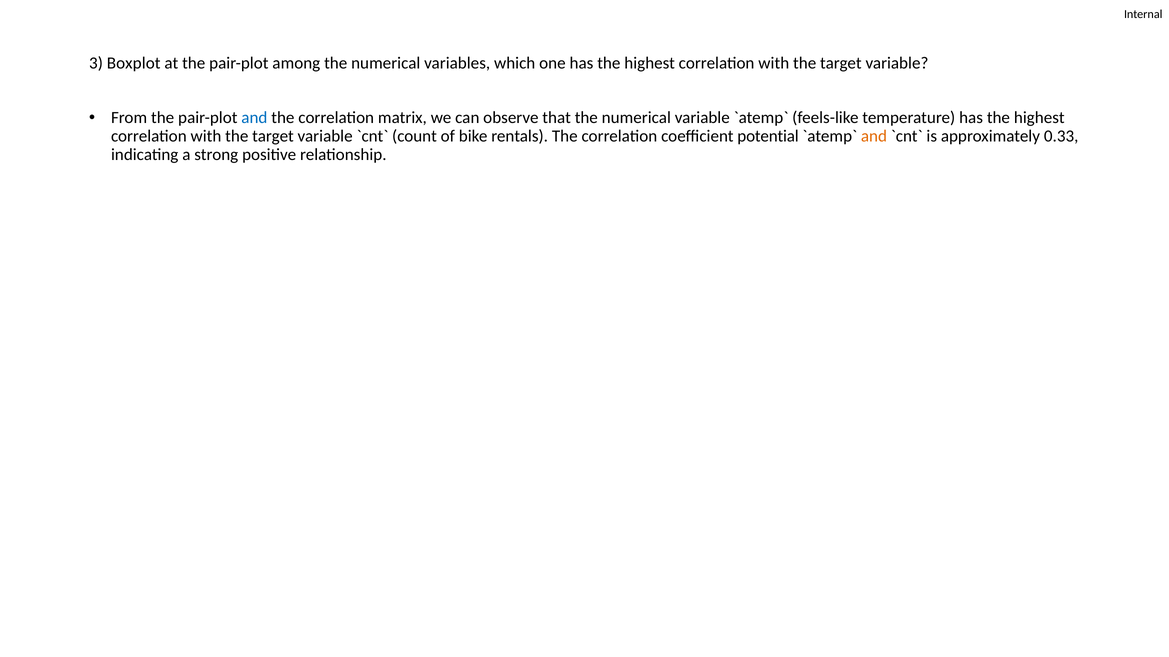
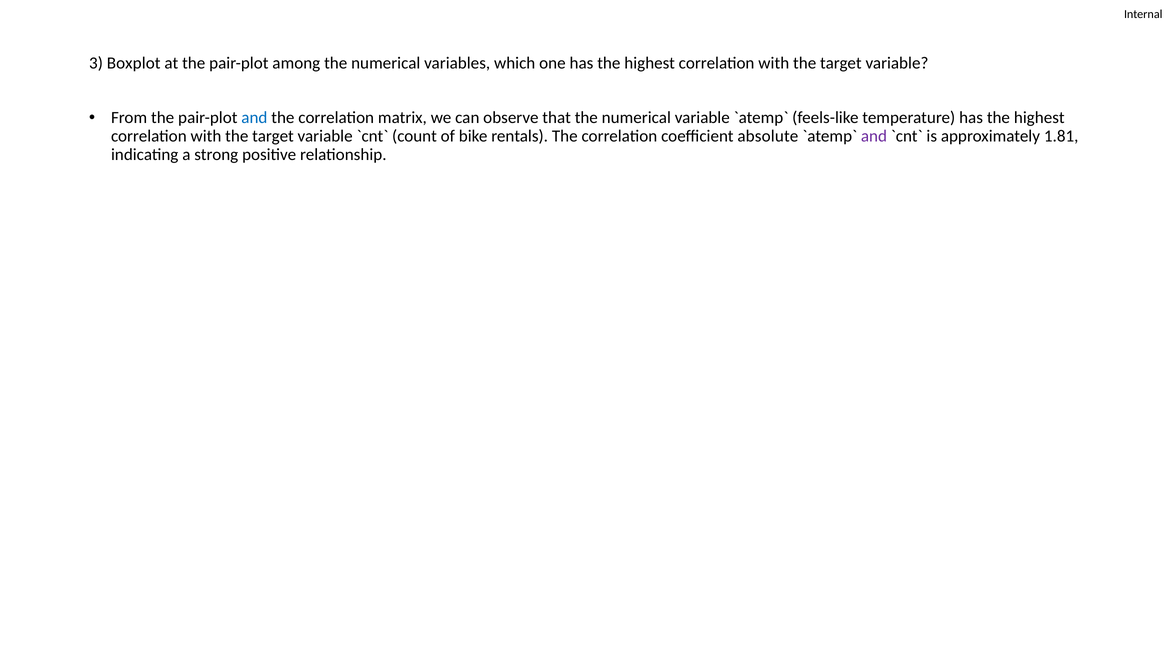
potential: potential -> absolute
and at (874, 136) colour: orange -> purple
0.33: 0.33 -> 1.81
